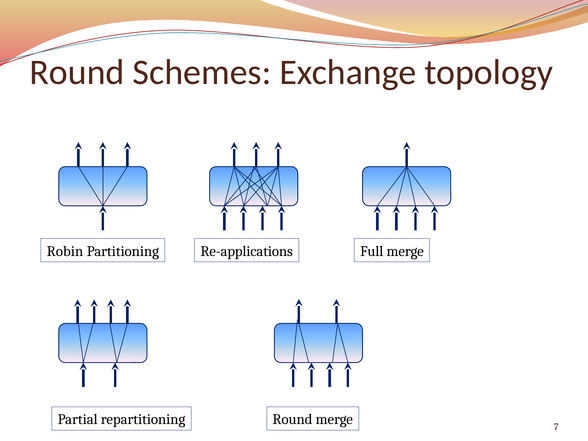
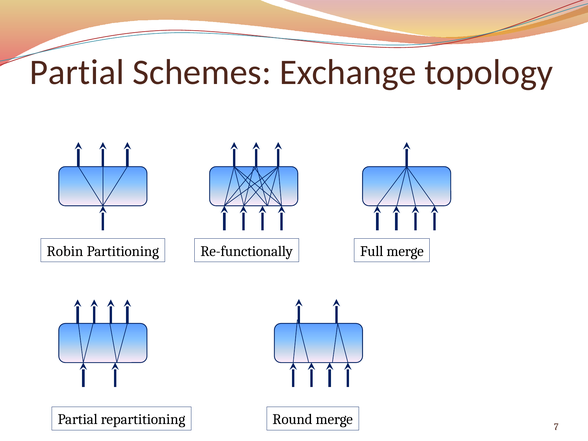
Round at (77, 72): Round -> Partial
Re-applications: Re-applications -> Re-functionally
